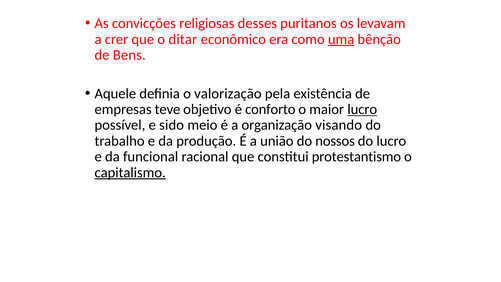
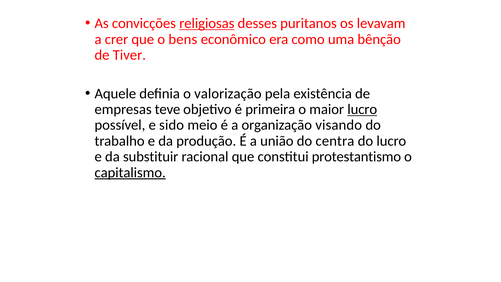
religiosas underline: none -> present
ditar: ditar -> bens
uma underline: present -> none
Bens: Bens -> Tiver
conforto: conforto -> primeira
nossos: nossos -> centra
funcional: funcional -> substituir
